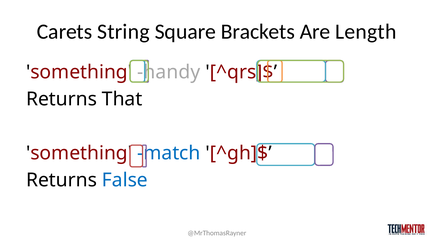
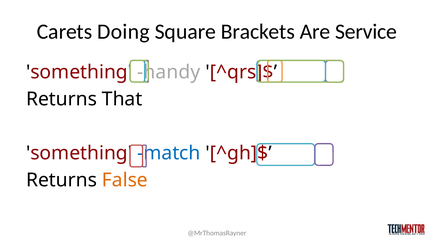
String: String -> Doing
Length: Length -> Service
False colour: blue -> orange
